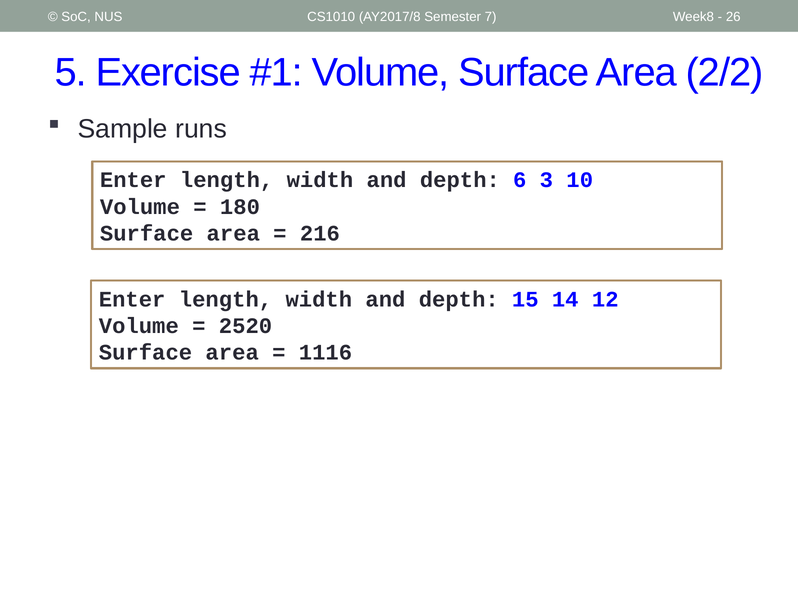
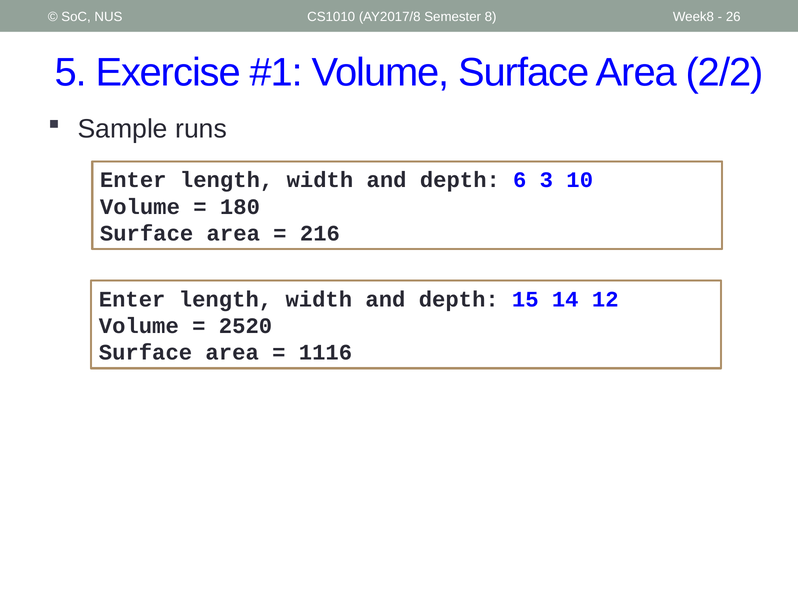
7: 7 -> 8
